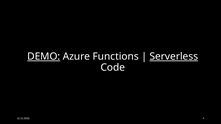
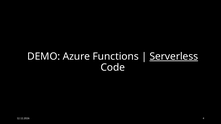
DEMO underline: present -> none
